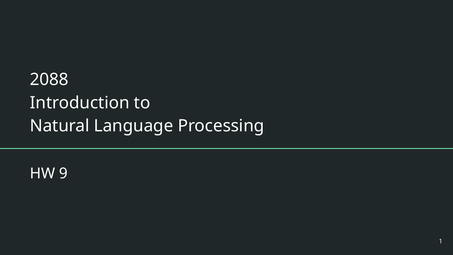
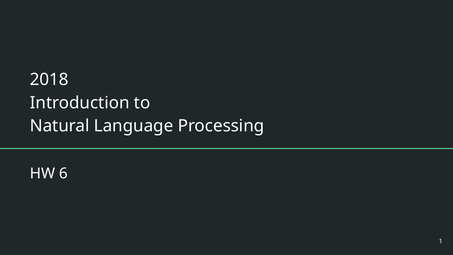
2088: 2088 -> 2018
9: 9 -> 6
